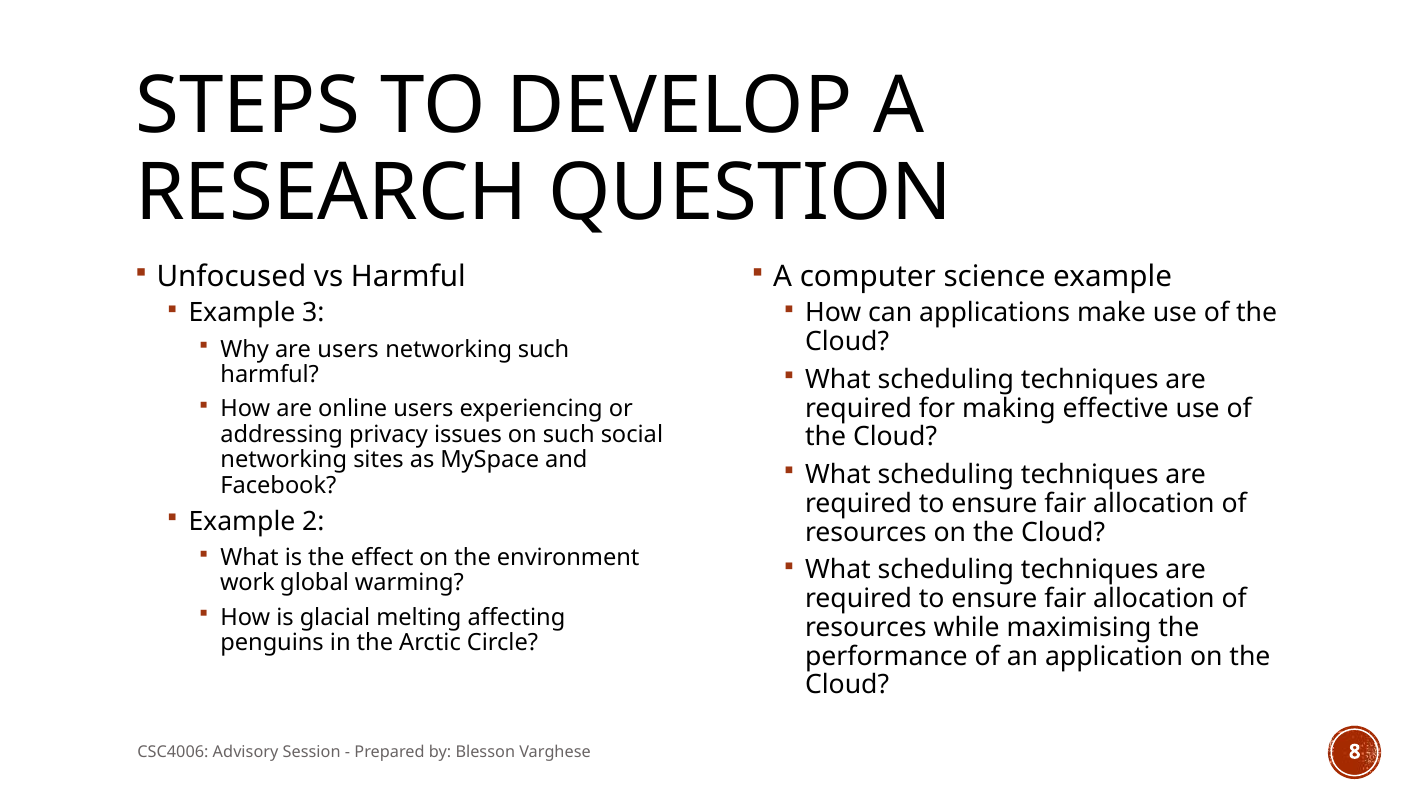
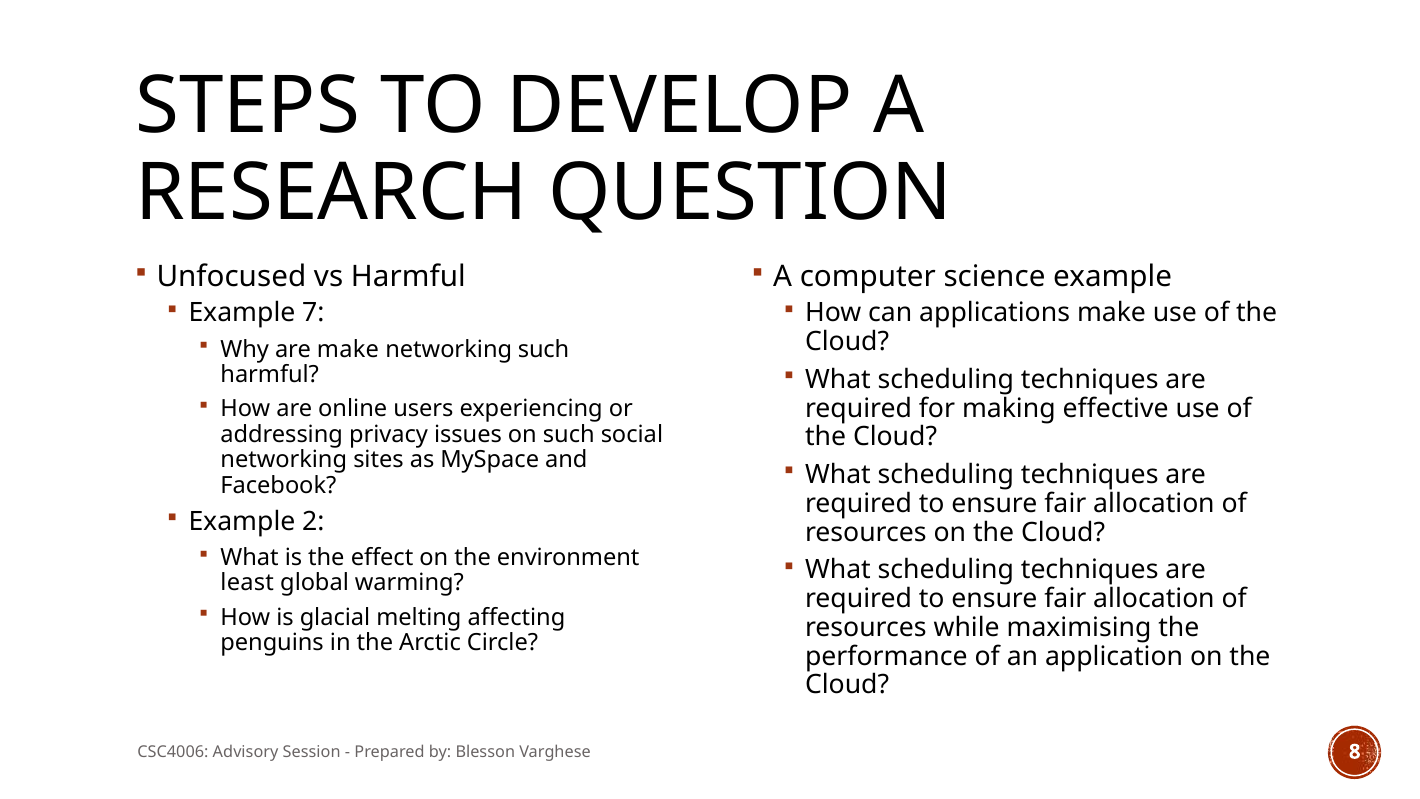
3: 3 -> 7
are users: users -> make
work: work -> least
